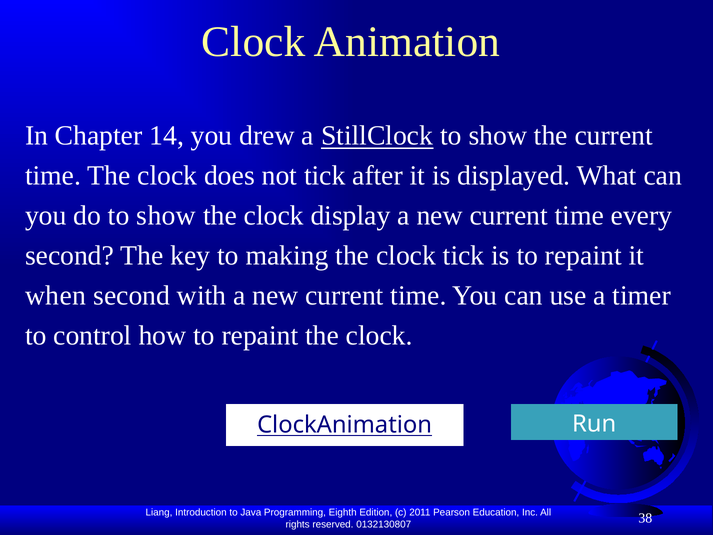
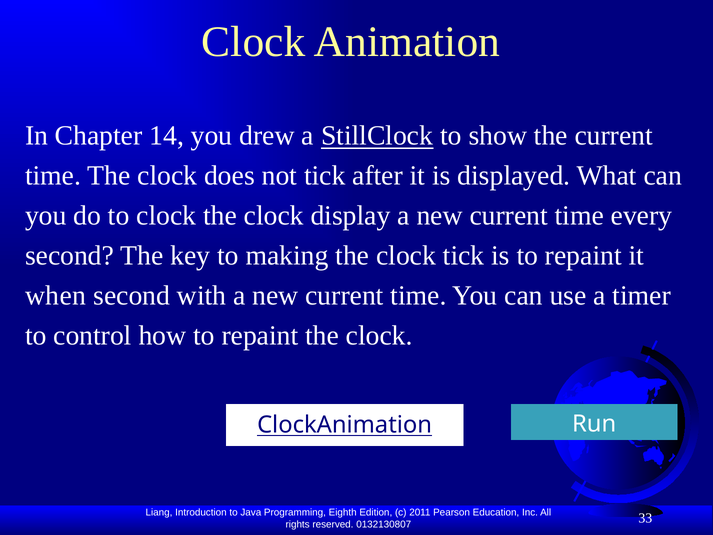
do to show: show -> clock
38: 38 -> 33
